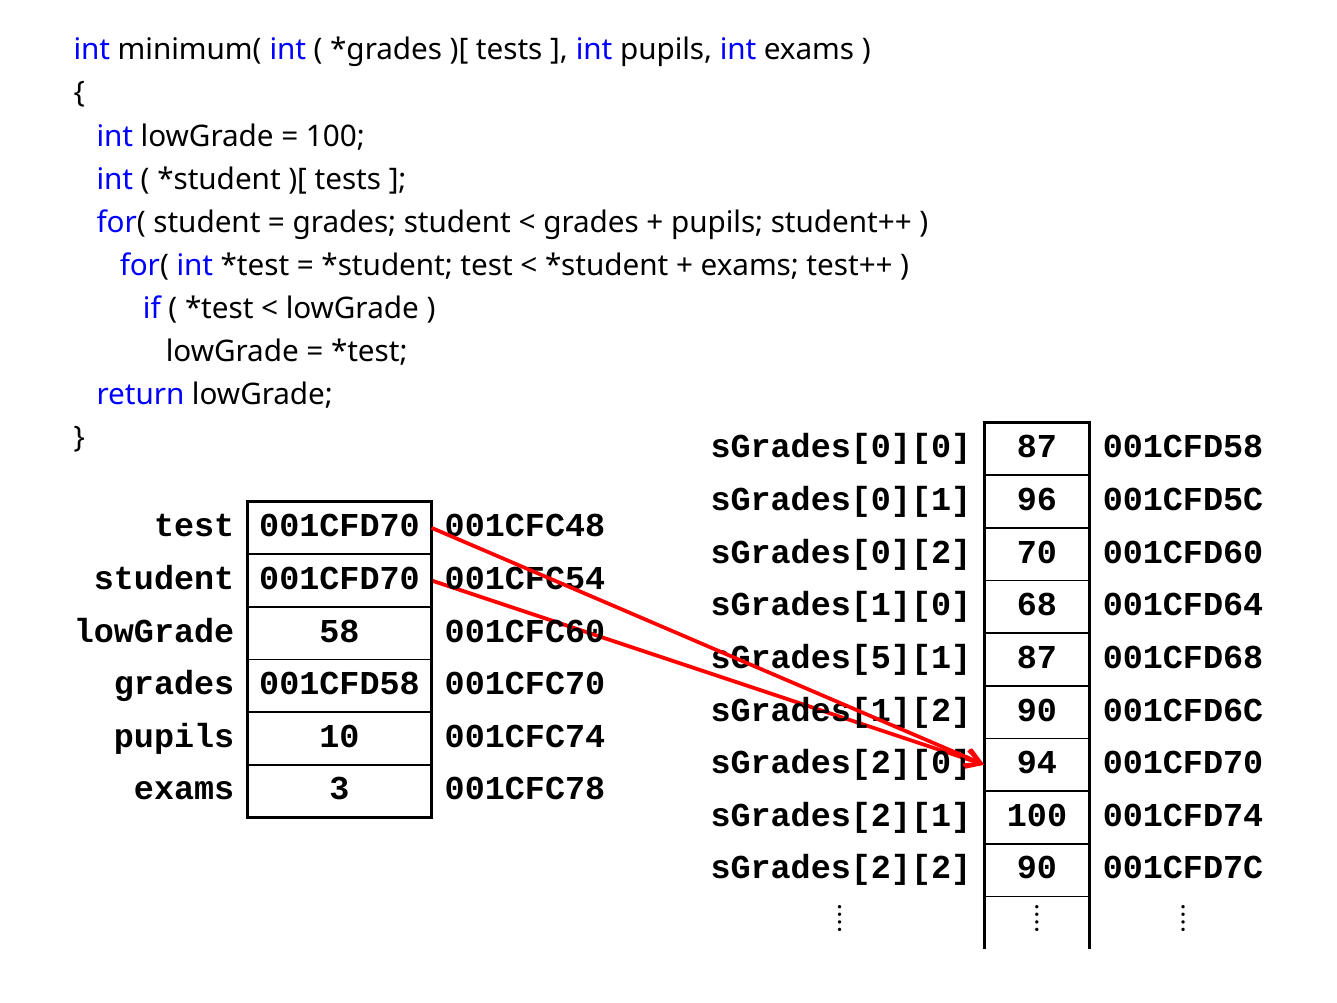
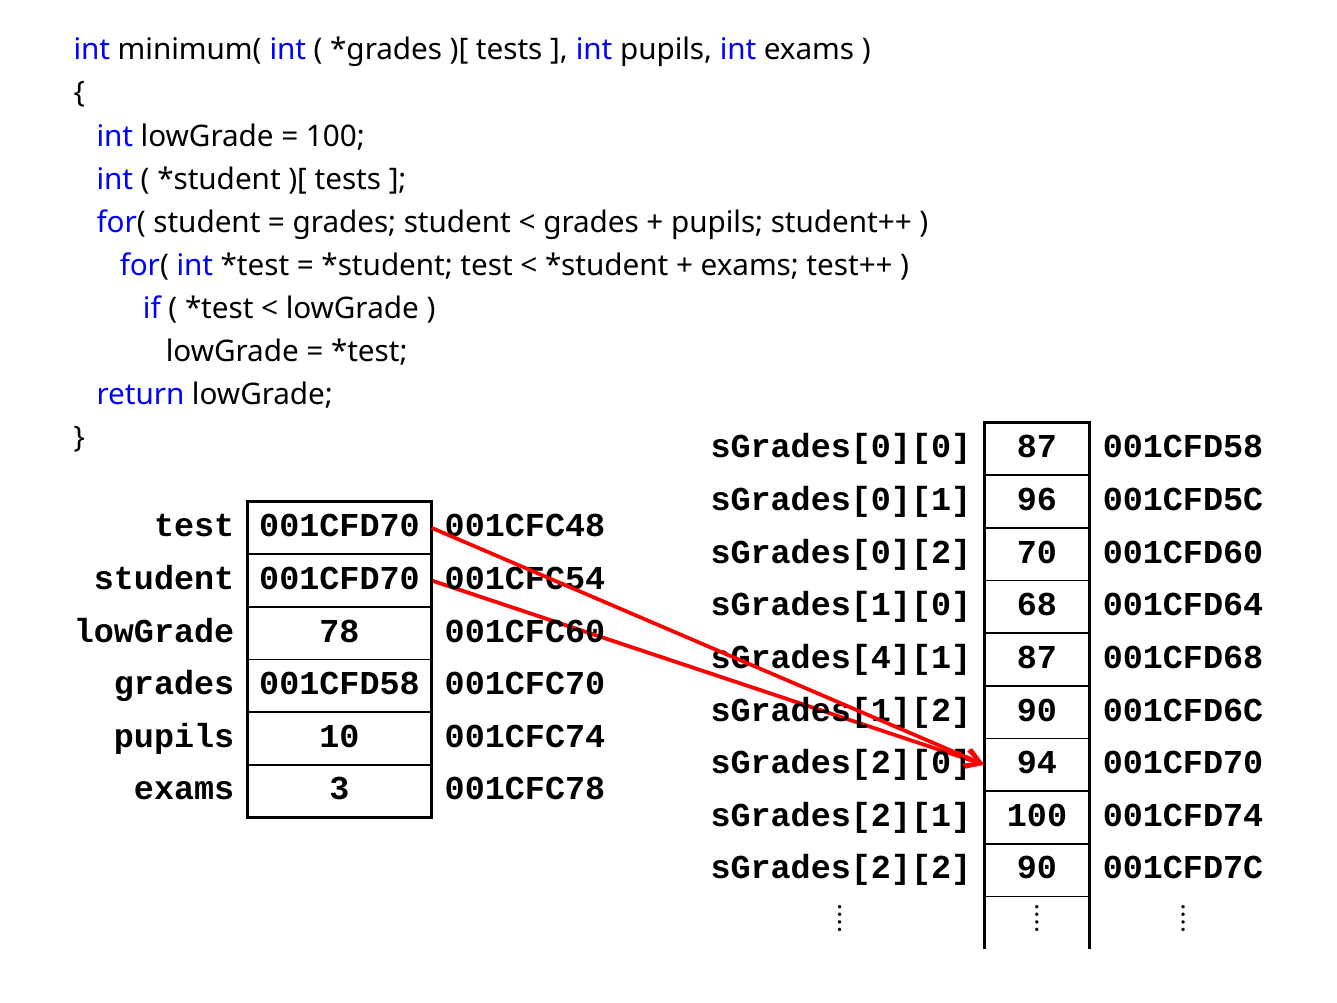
58: 58 -> 78
sGrades[5][1: sGrades[5][1 -> sGrades[4][1
